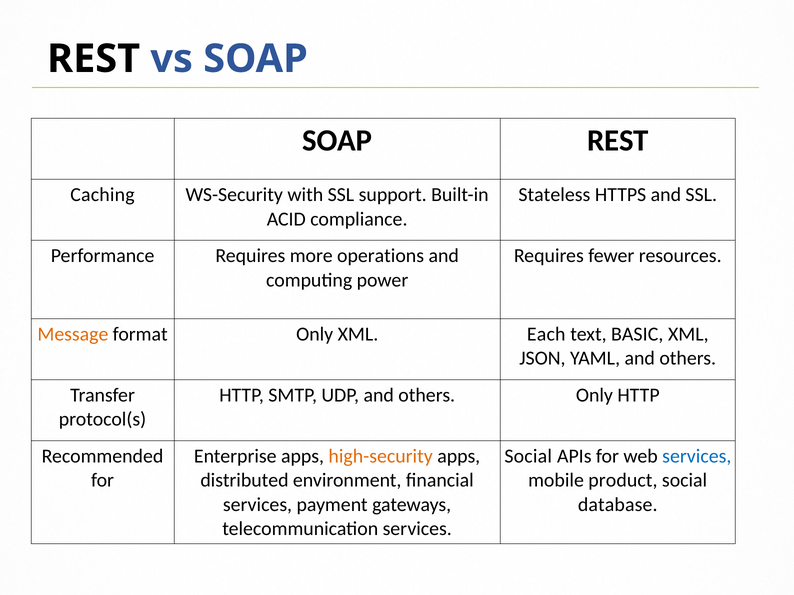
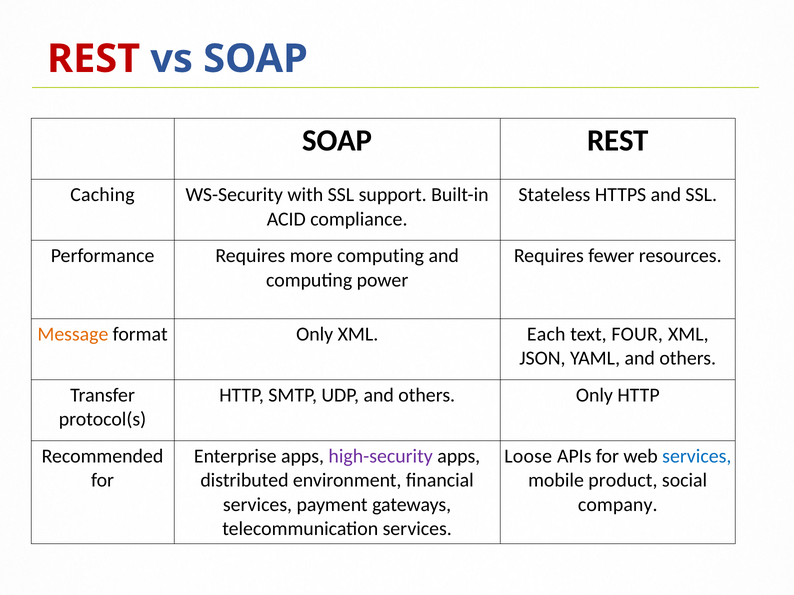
REST at (94, 59) colour: black -> red
more operations: operations -> computing
BASIC: BASIC -> FOUR
high-security colour: orange -> purple
Social at (528, 457): Social -> Loose
database: database -> company
